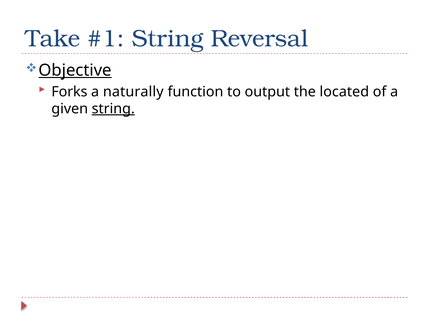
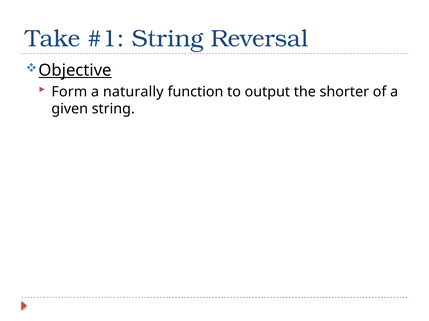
Forks: Forks -> Form
located: located -> shorter
string at (113, 109) underline: present -> none
